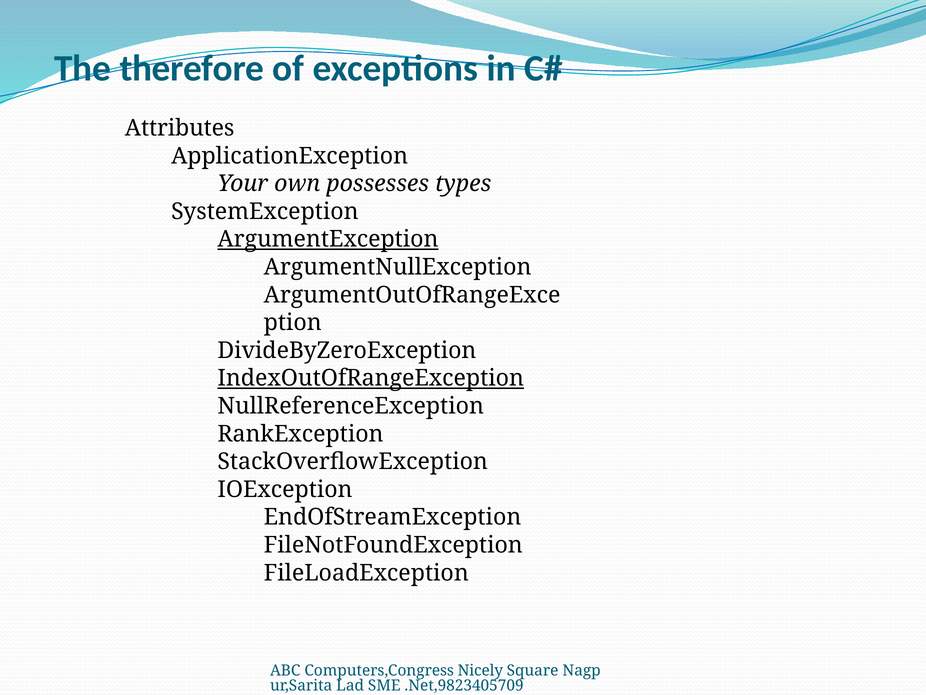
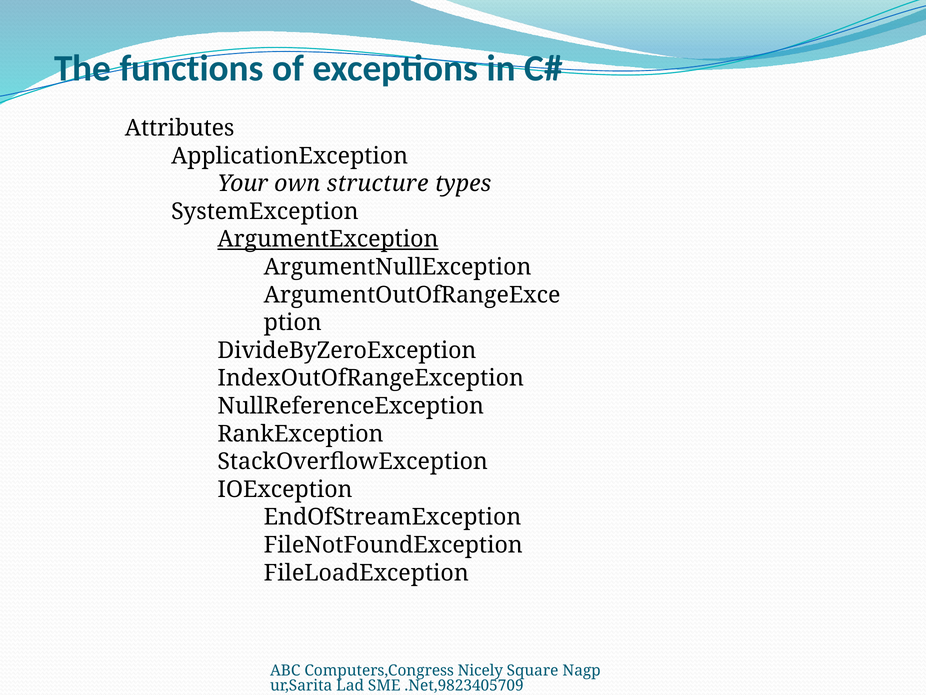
therefore: therefore -> functions
possesses: possesses -> structure
IndexOutOfRangeException underline: present -> none
